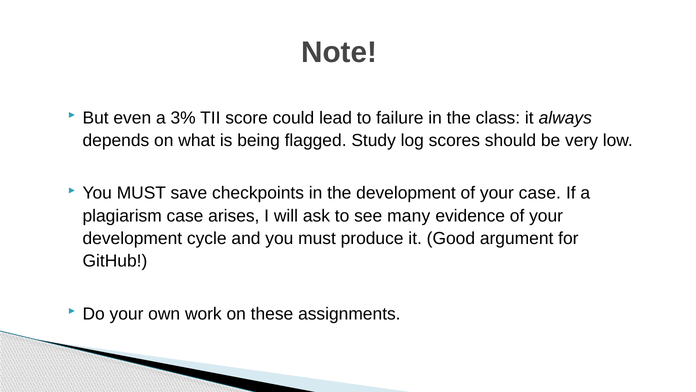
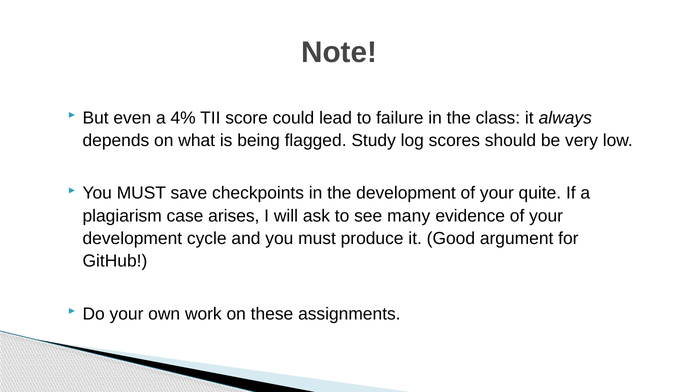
3%: 3% -> 4%
your case: case -> quite
